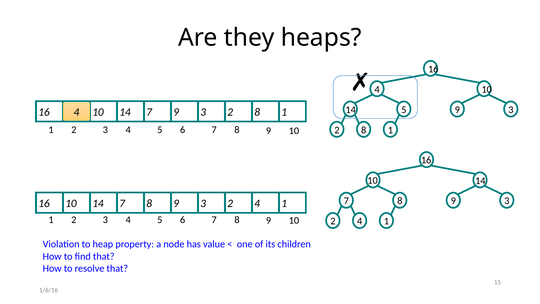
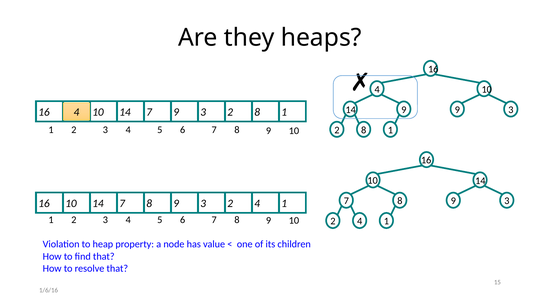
14 5: 5 -> 9
